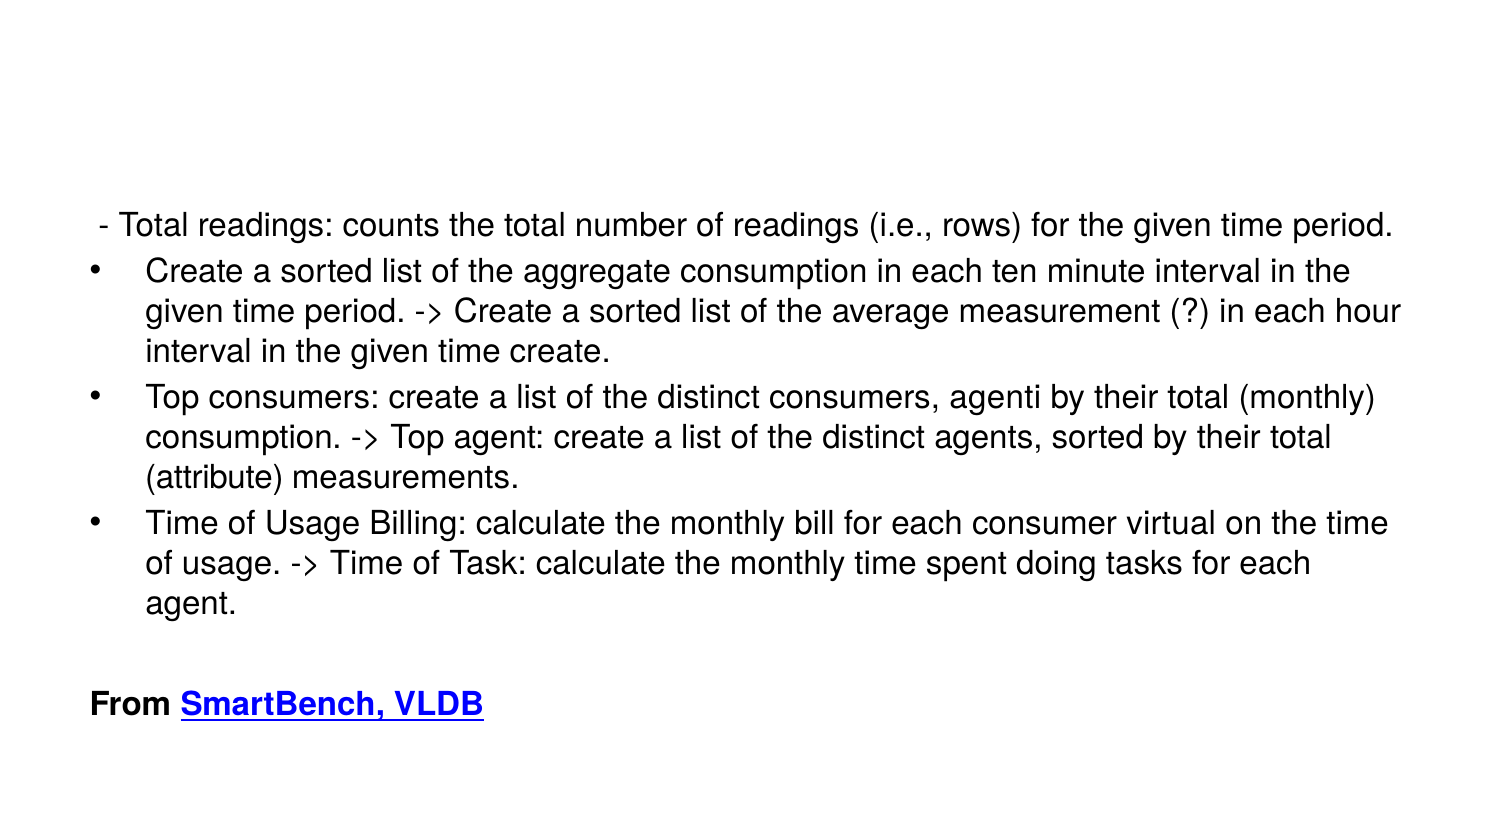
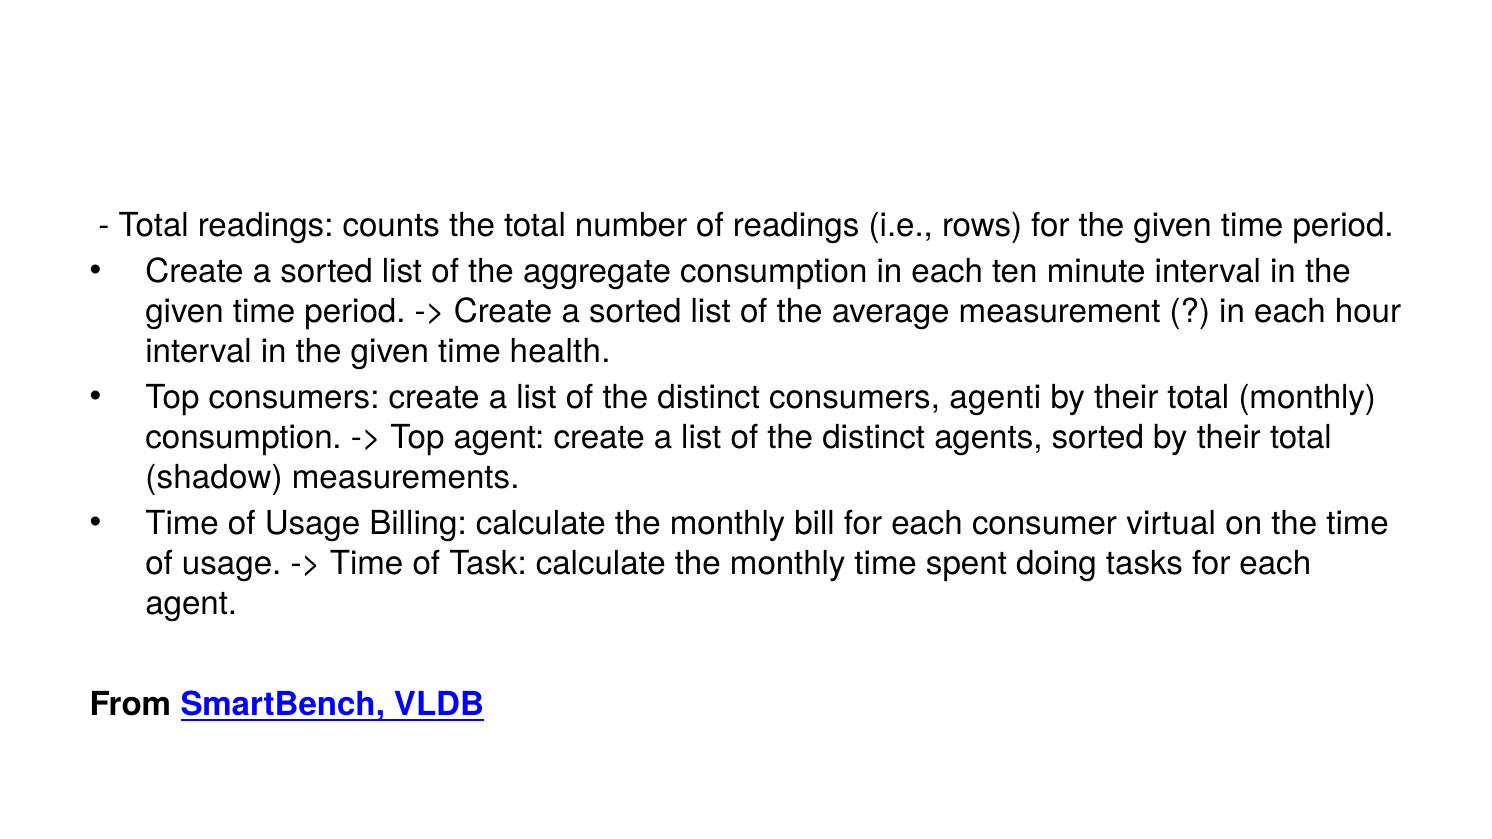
time create: create -> health
attribute: attribute -> shadow
